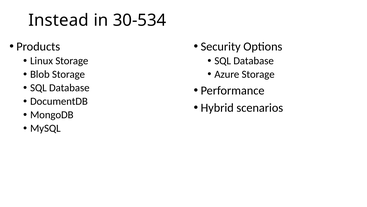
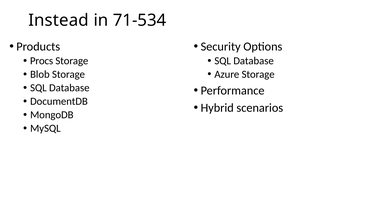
30-534: 30-534 -> 71-534
Linux: Linux -> Procs
